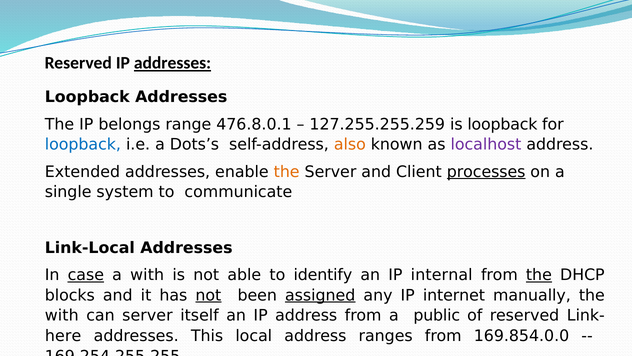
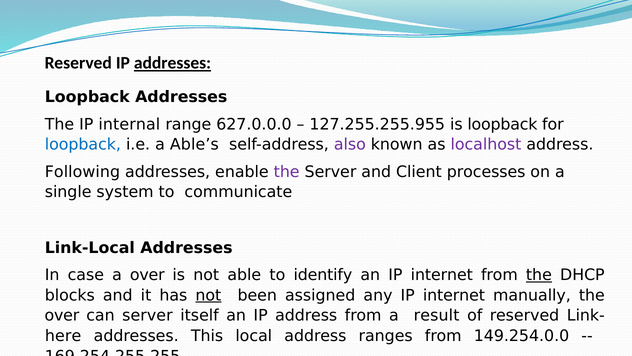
belongs: belongs -> internal
476.8.0.1: 476.8.0.1 -> 627.0.0.0
127.255.255.259: 127.255.255.259 -> 127.255.255.955
Dots’s: Dots’s -> Able’s
also colour: orange -> purple
Extended: Extended -> Following
the at (287, 172) colour: orange -> purple
processes underline: present -> none
case underline: present -> none
a with: with -> over
an IP internal: internal -> internet
assigned underline: present -> none
with at (62, 315): with -> over
public: public -> result
169.854.0.0: 169.854.0.0 -> 149.254.0.0
